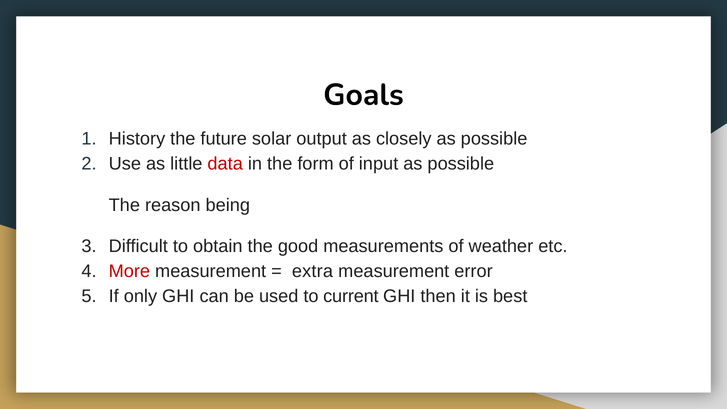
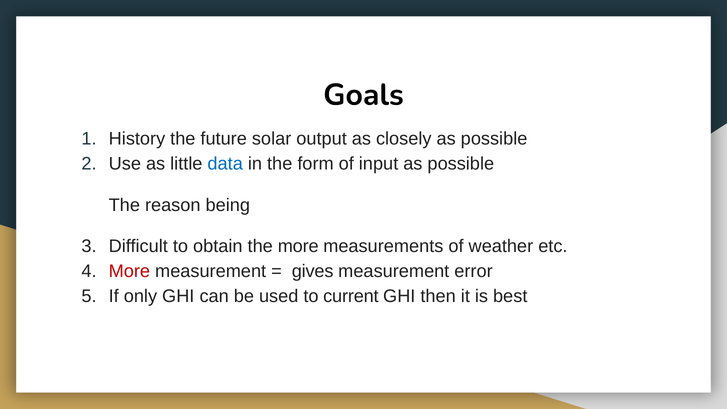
data colour: red -> blue
the good: good -> more
extra: extra -> gives
